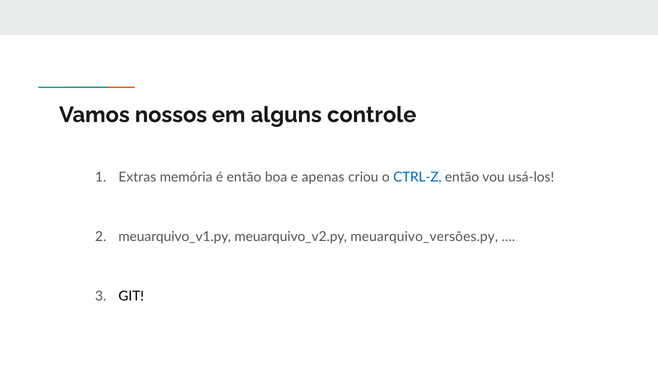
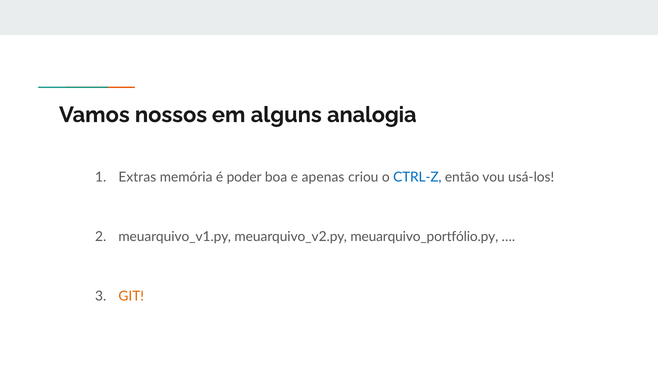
controle: controle -> analogia
é então: então -> poder
meuarquivo_versões.py: meuarquivo_versões.py -> meuarquivo_portfólio.py
GIT colour: black -> orange
